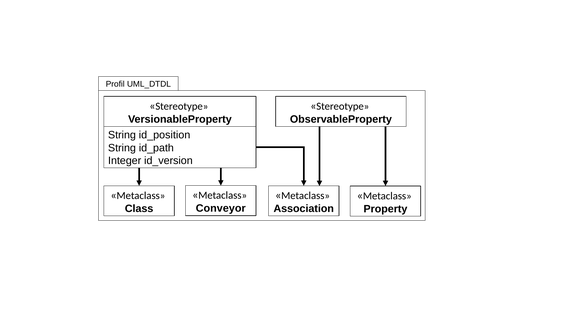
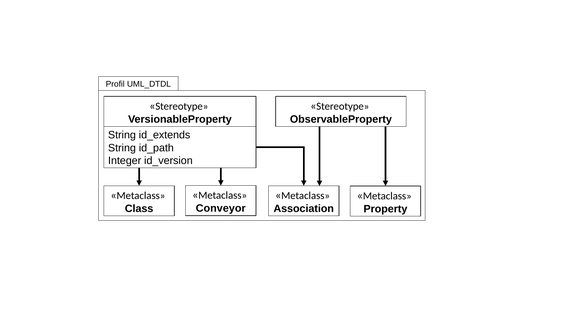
id_position: id_position -> id_extends
